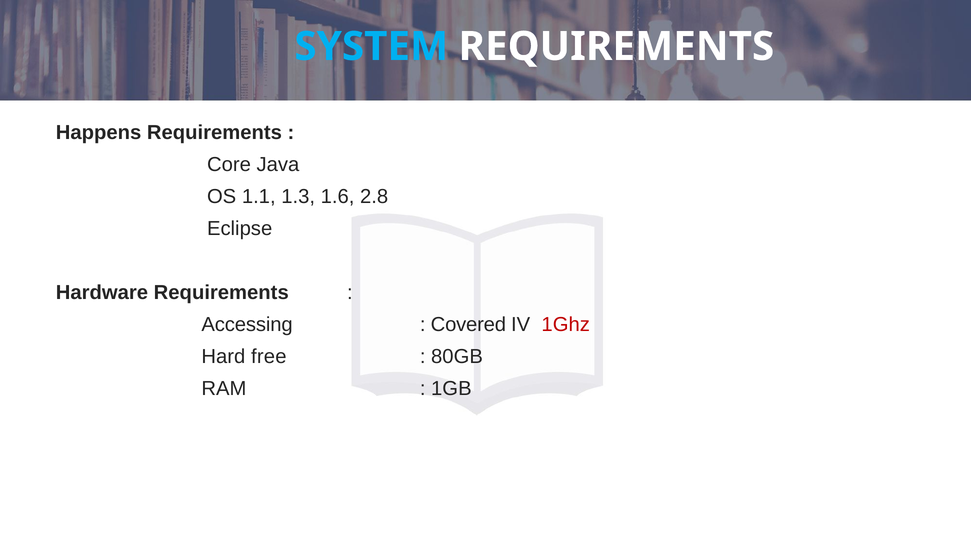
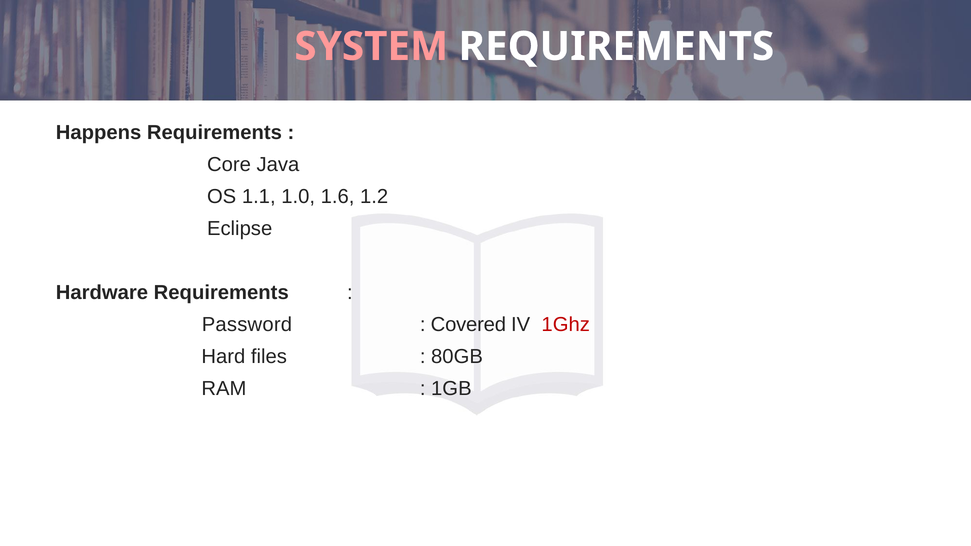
SYSTEM colour: light blue -> pink
1.3: 1.3 -> 1.0
2.8: 2.8 -> 1.2
Accessing: Accessing -> Password
free: free -> files
